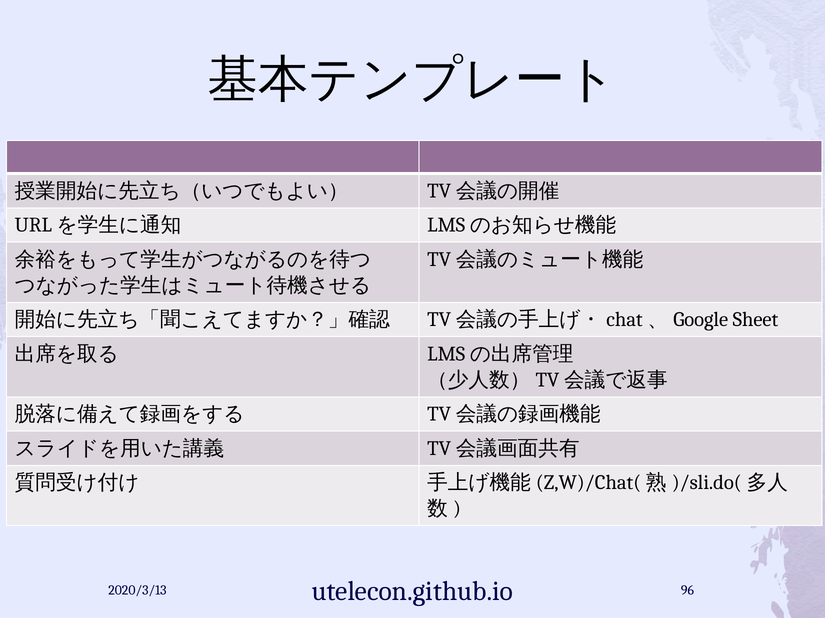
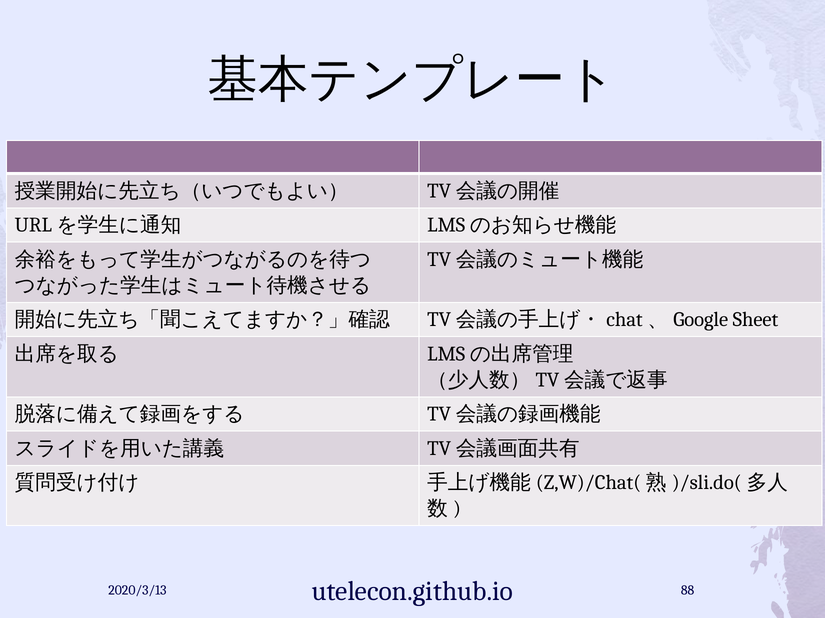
96: 96 -> 88
